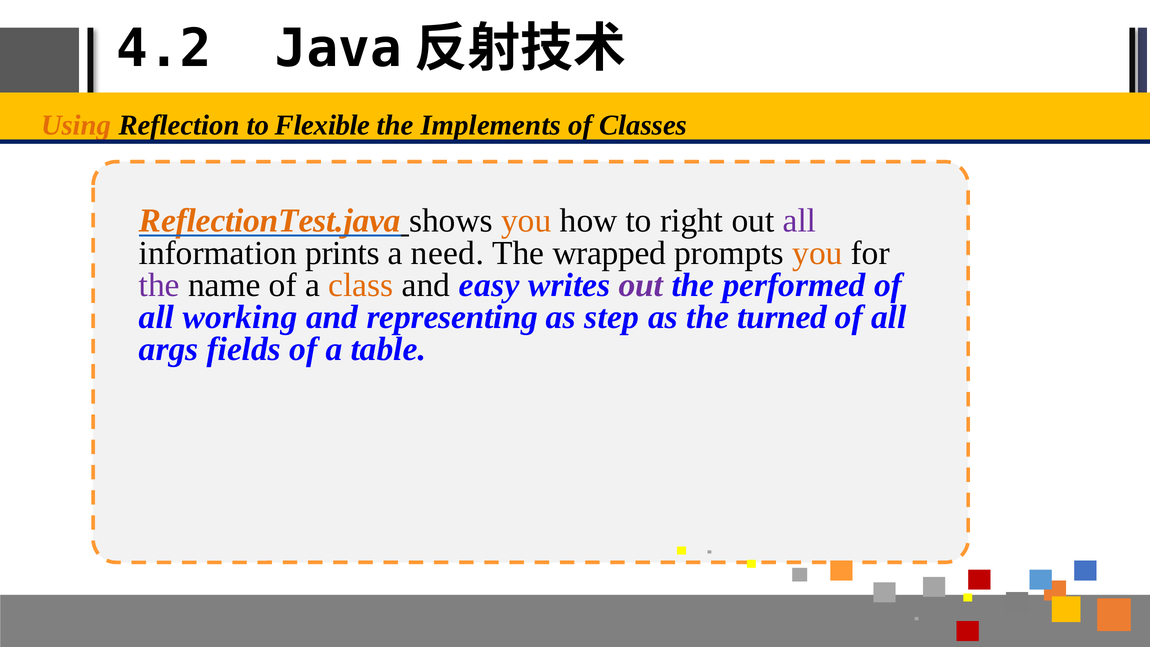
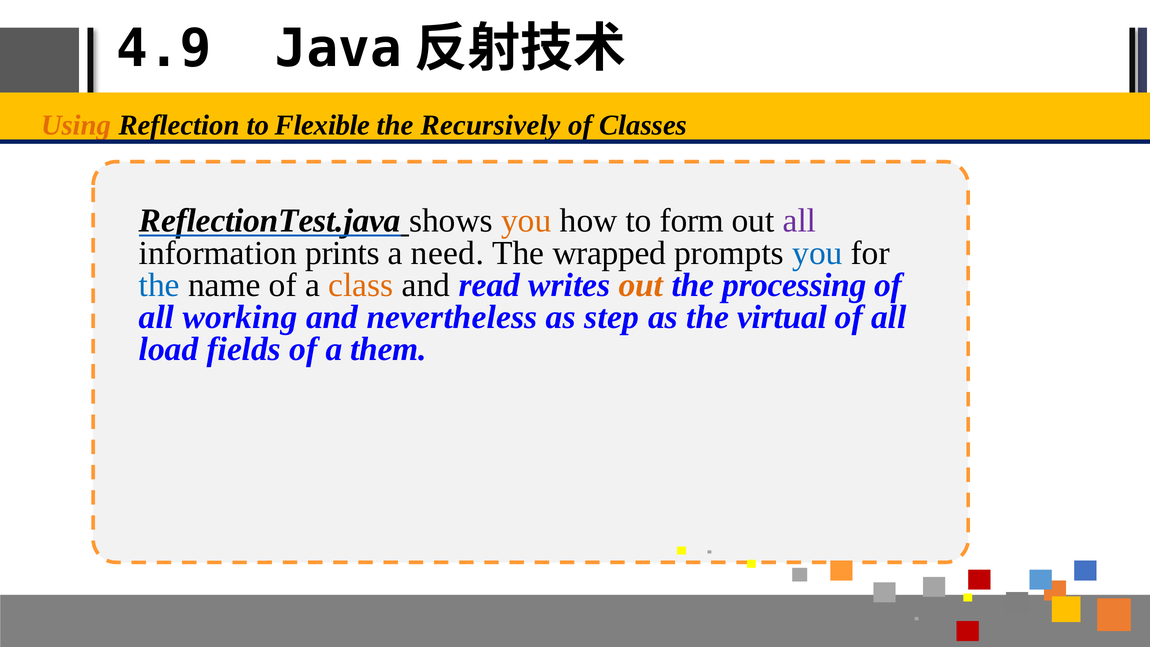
4.2: 4.2 -> 4.9
Implements: Implements -> Recursively
ReflectionTest.java colour: orange -> black
right: right -> form
you at (817, 253) colour: orange -> blue
the at (159, 285) colour: purple -> blue
easy: easy -> read
out at (641, 285) colour: purple -> orange
performed: performed -> processing
representing: representing -> nevertheless
turned: turned -> virtual
args: args -> load
table: table -> them
